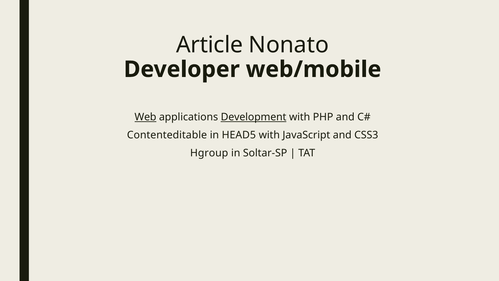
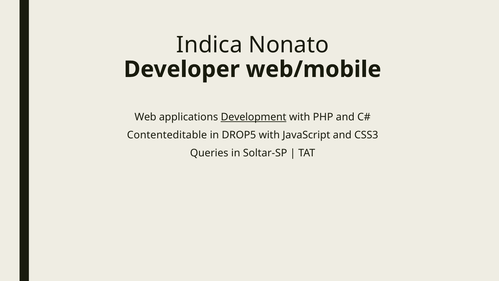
Article: Article -> Indica
Web underline: present -> none
HEAD5: HEAD5 -> DROP5
Hgroup: Hgroup -> Queries
